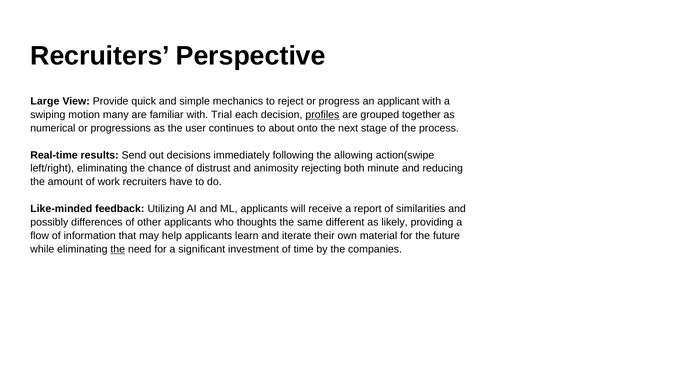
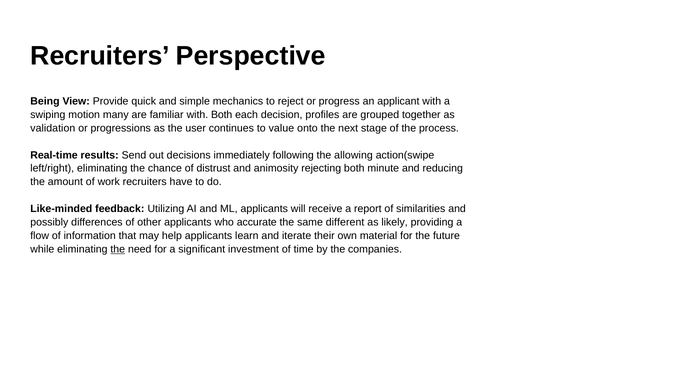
Large: Large -> Being
with Trial: Trial -> Both
profiles underline: present -> none
numerical: numerical -> validation
about: about -> value
thoughts: thoughts -> accurate
